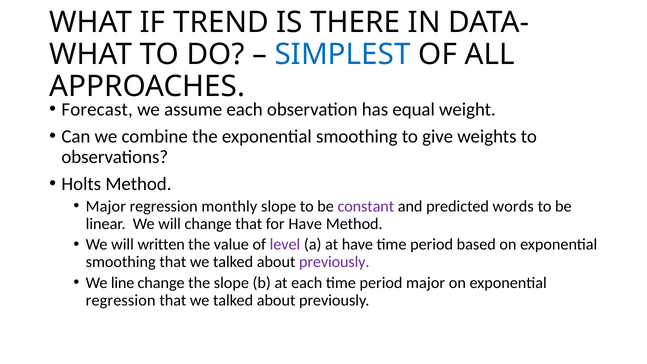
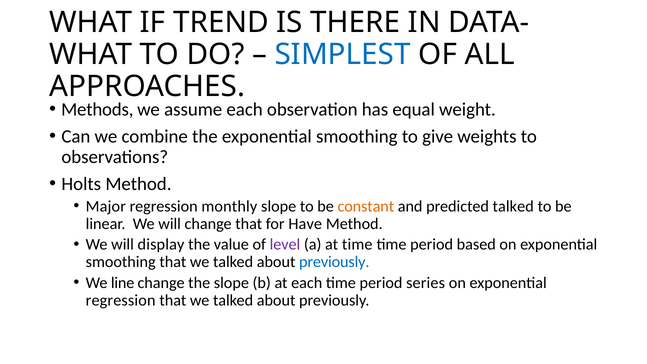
Forecast: Forecast -> Methods
constant colour: purple -> orange
predicted words: words -> talked
written: written -> display
at have: have -> time
previously at (334, 262) colour: purple -> blue
period major: major -> series
